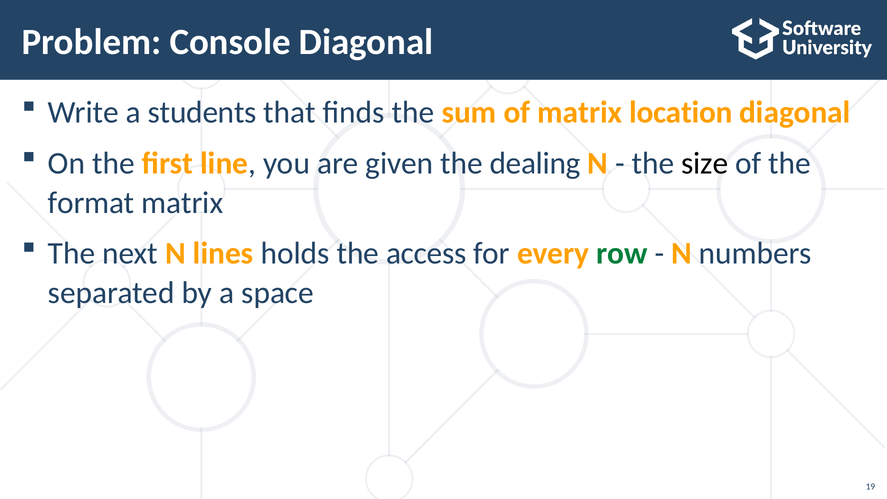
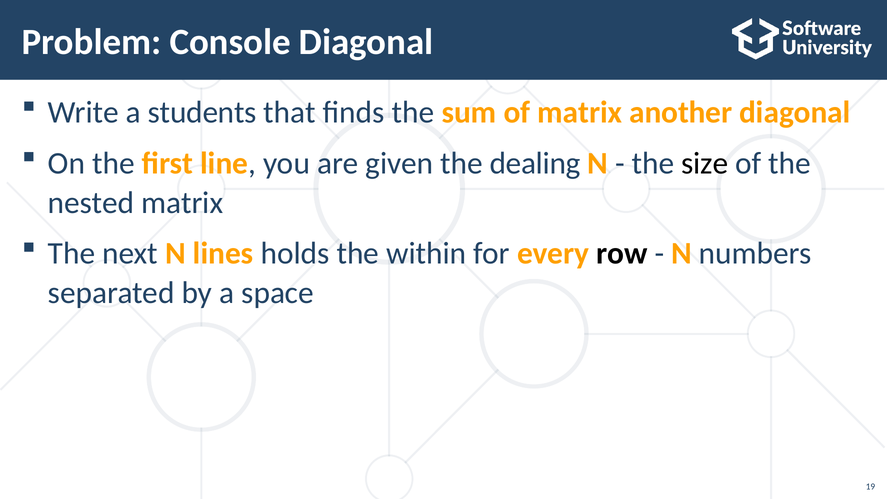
location: location -> another
format: format -> nested
access: access -> within
row colour: green -> black
